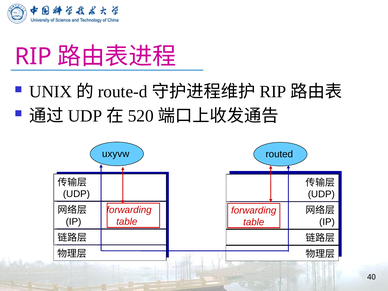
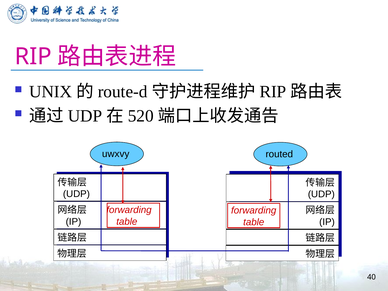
uxyvw: uxyvw -> uwxvy
